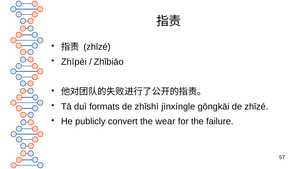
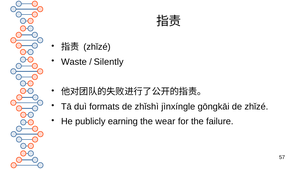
Zhīpèi: Zhīpèi -> Waste
Zhǐbiāo: Zhǐbiāo -> Silently
convert: convert -> earning
